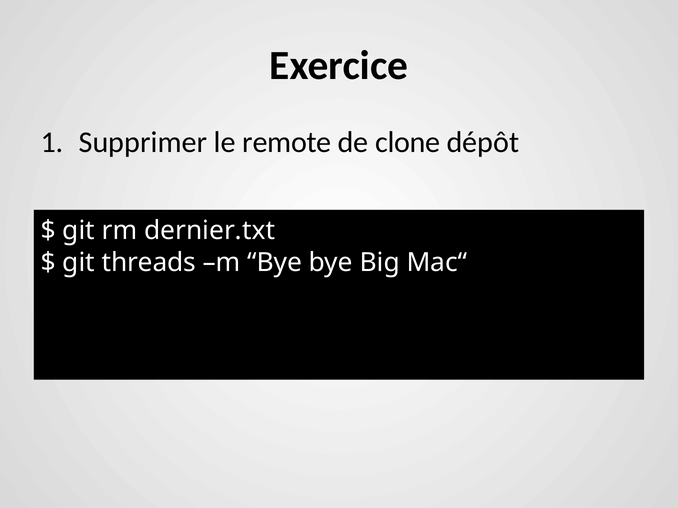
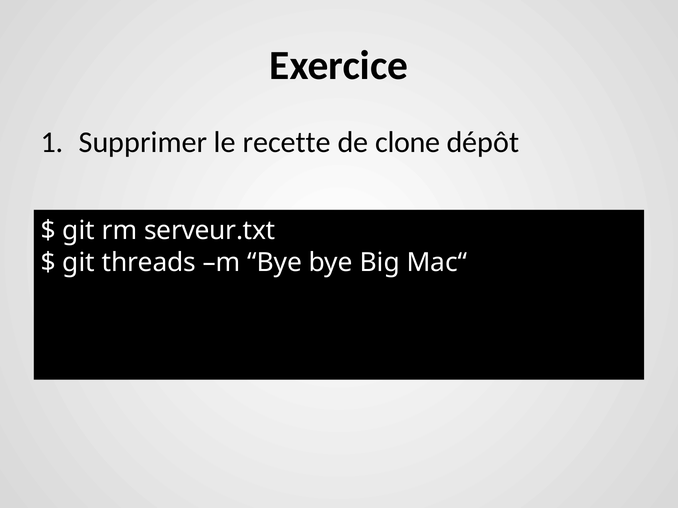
remote: remote -> recette
dernier.txt: dernier.txt -> serveur.txt
